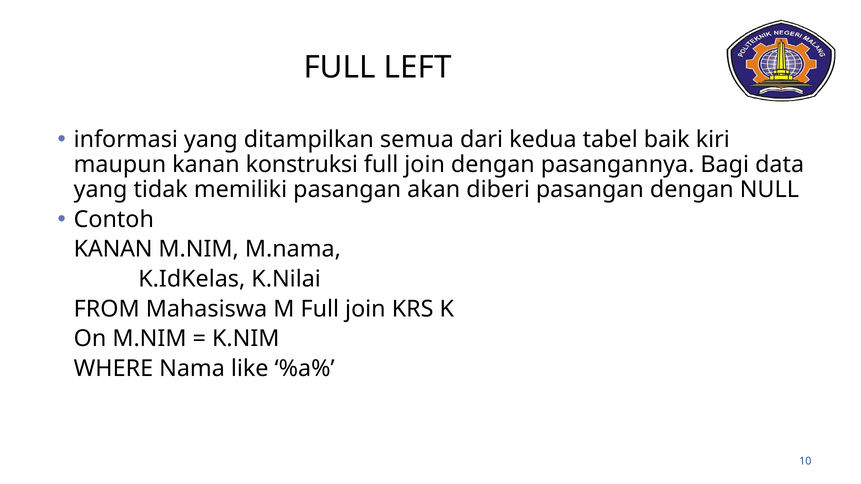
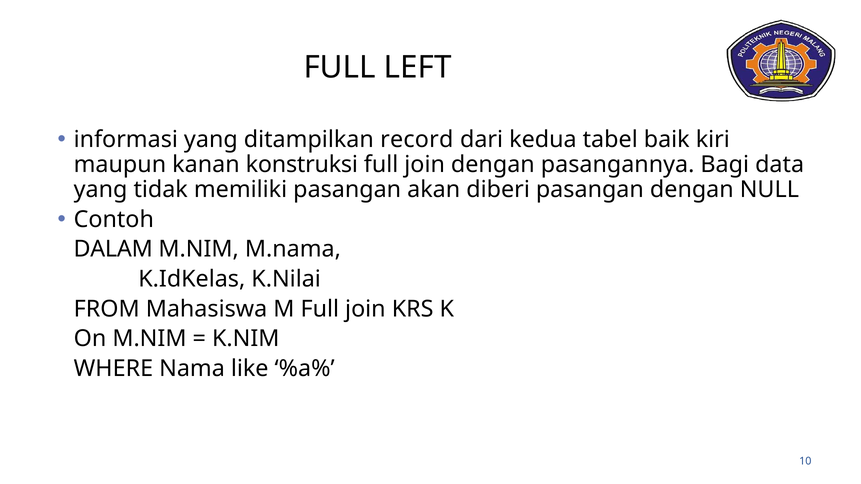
semua: semua -> record
KANAN at (113, 249): KANAN -> DALAM
